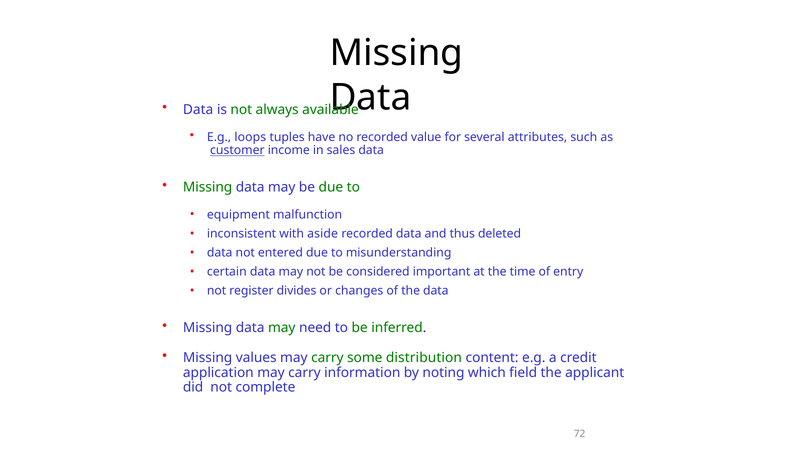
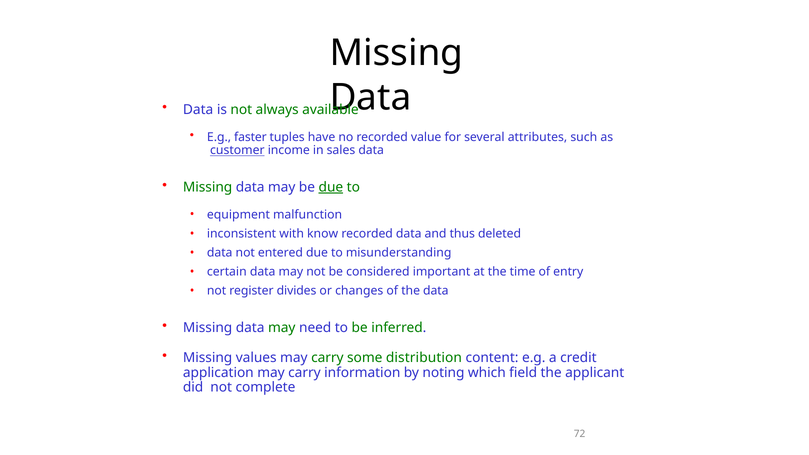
loops: loops -> faster
due at (331, 187) underline: none -> present
aside: aside -> know
